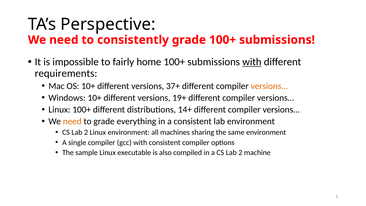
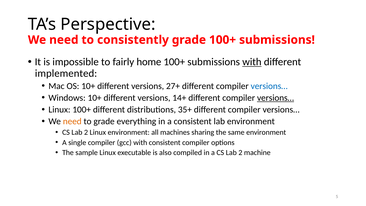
requirements: requirements -> implemented
37+: 37+ -> 27+
versions… at (269, 86) colour: orange -> blue
19+: 19+ -> 14+
versions… at (276, 98) underline: none -> present
14+: 14+ -> 35+
